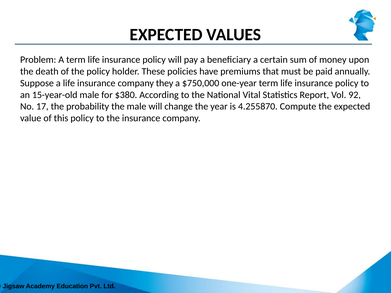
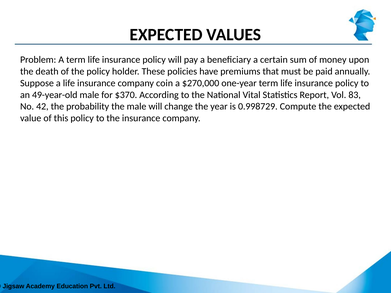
they: they -> coin
$750,000: $750,000 -> $270,000
15-year-old: 15-year-old -> 49-year-old
$380: $380 -> $370
92: 92 -> 83
17: 17 -> 42
4.255870: 4.255870 -> 0.998729
